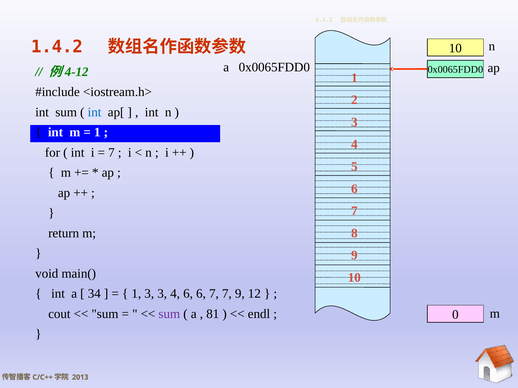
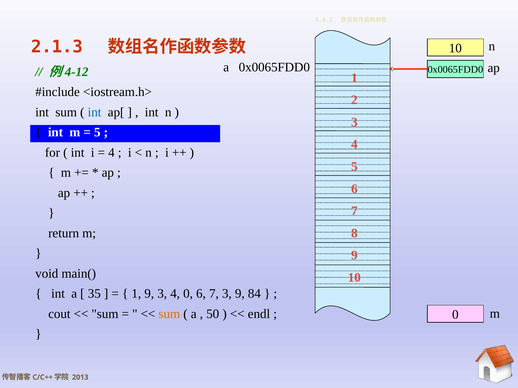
1.4.2: 1.4.2 -> 2.1.3
1 at (97, 133): 1 -> 5
7 at (111, 153): 7 -> 4
34: 34 -> 35
1 3: 3 -> 9
4 6: 6 -> 0
7 7: 7 -> 3
12: 12 -> 84
sum at (169, 314) colour: purple -> orange
81: 81 -> 50
